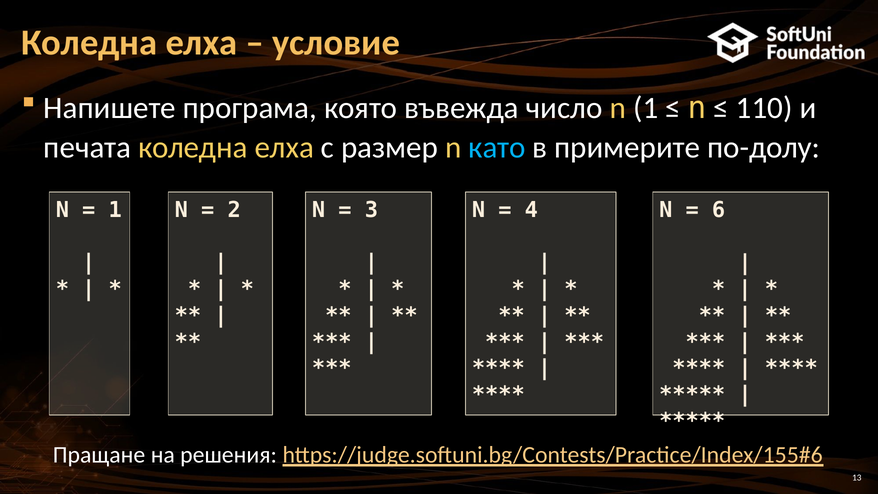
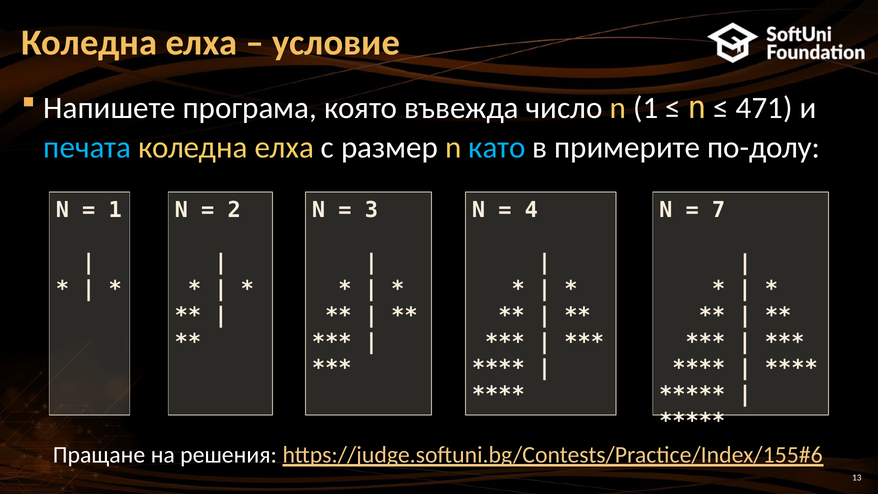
110: 110 -> 471
печата colour: white -> light blue
6: 6 -> 7
